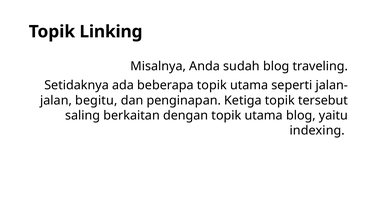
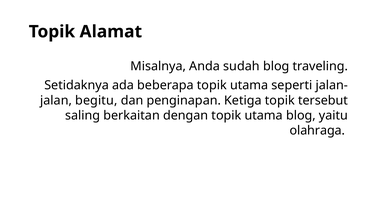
Linking: Linking -> Alamat
indexing: indexing -> olahraga
